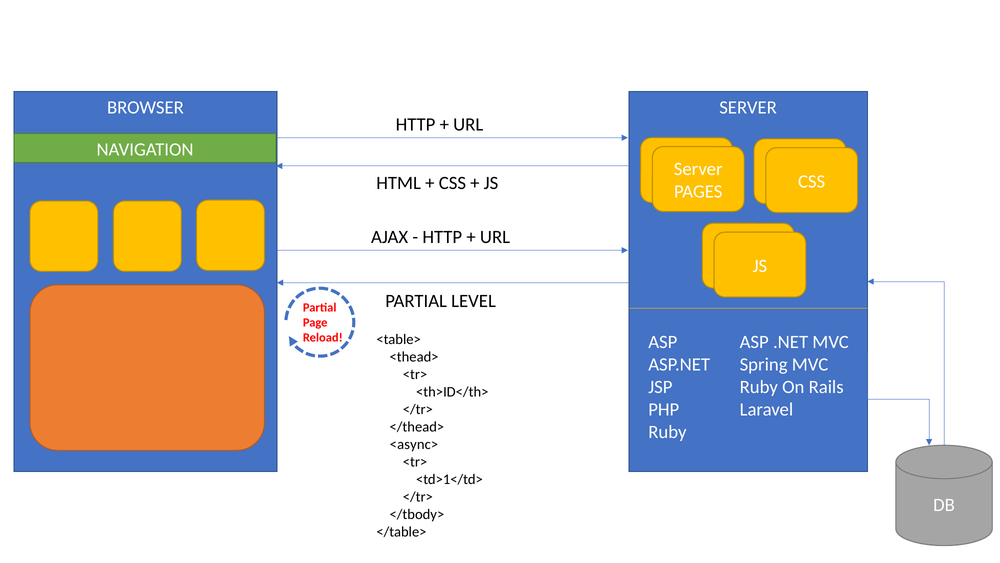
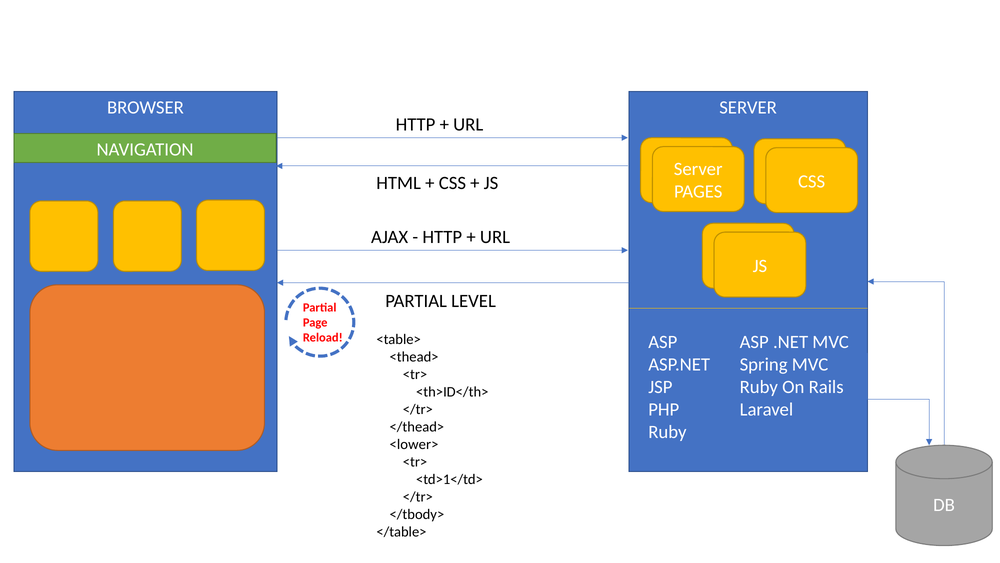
<async>: <async> -> <lower>
